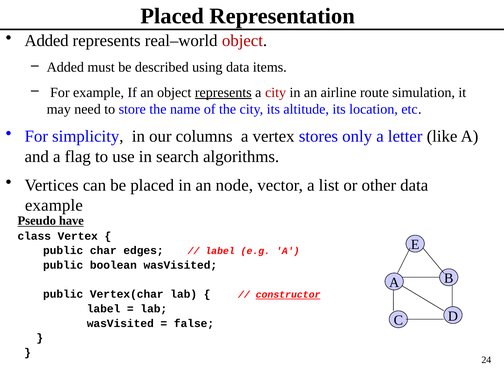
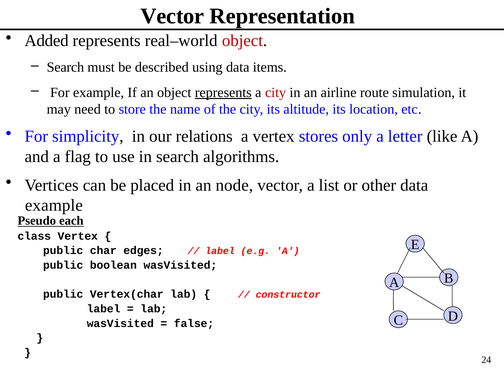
Placed at (172, 16): Placed -> Vector
Added at (65, 67): Added -> Search
columns: columns -> relations
have: have -> each
constructor underline: present -> none
